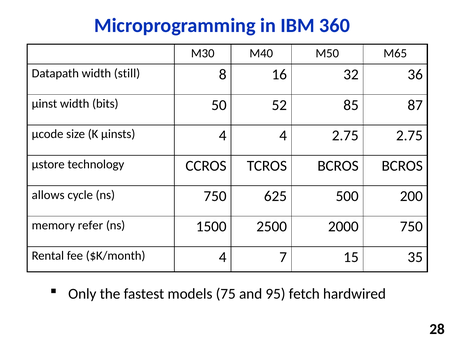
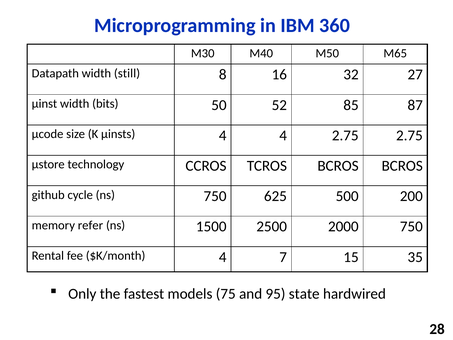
36: 36 -> 27
allows: allows -> github
fetch: fetch -> state
